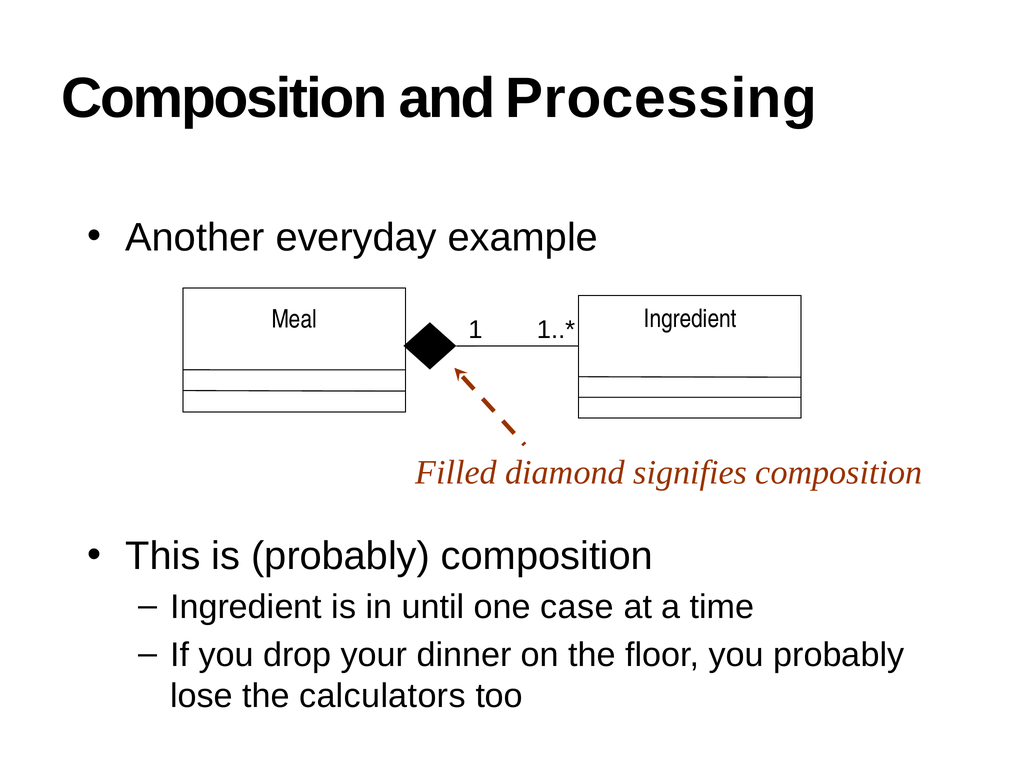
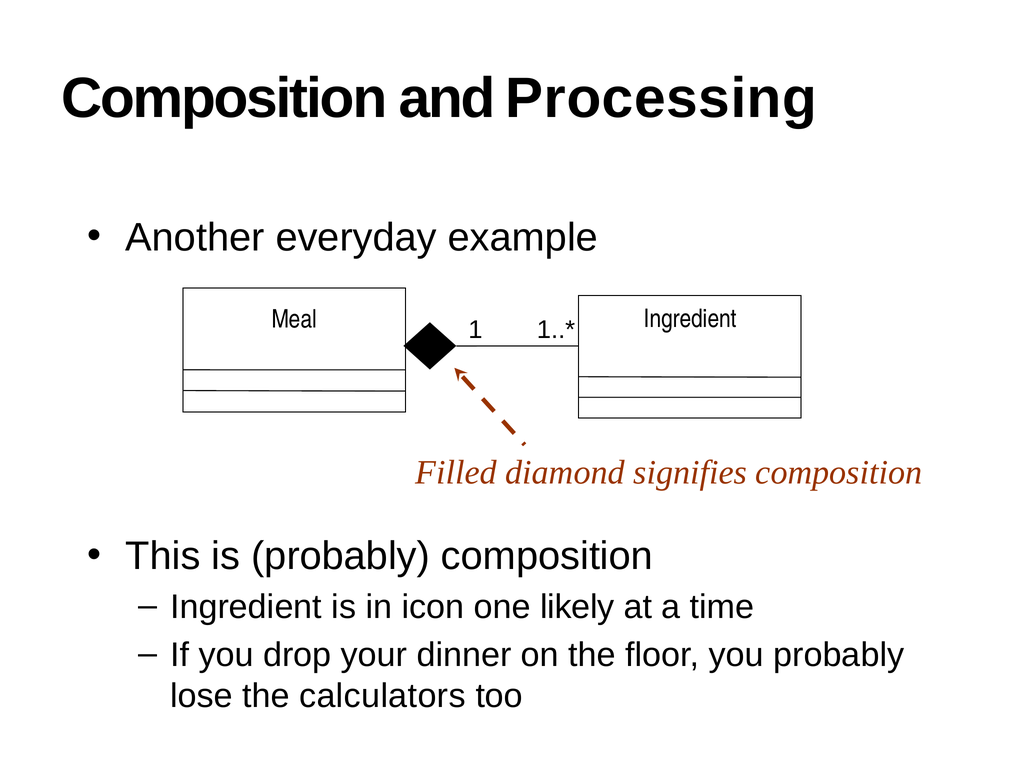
until: until -> icon
case: case -> likely
